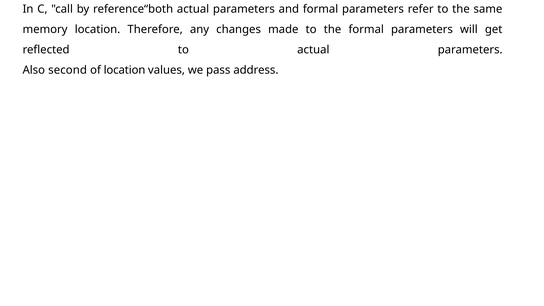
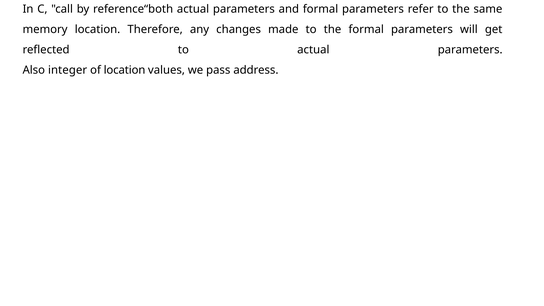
second: second -> integer
